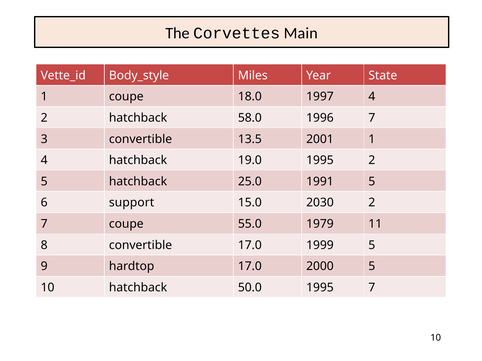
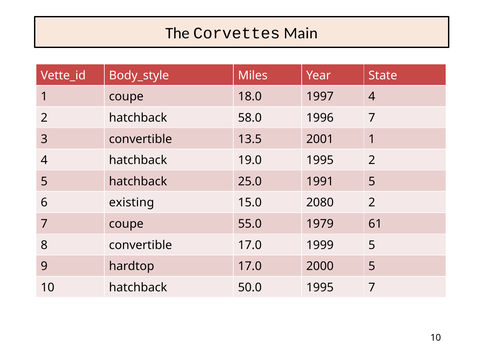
support: support -> existing
2030: 2030 -> 2080
11: 11 -> 61
